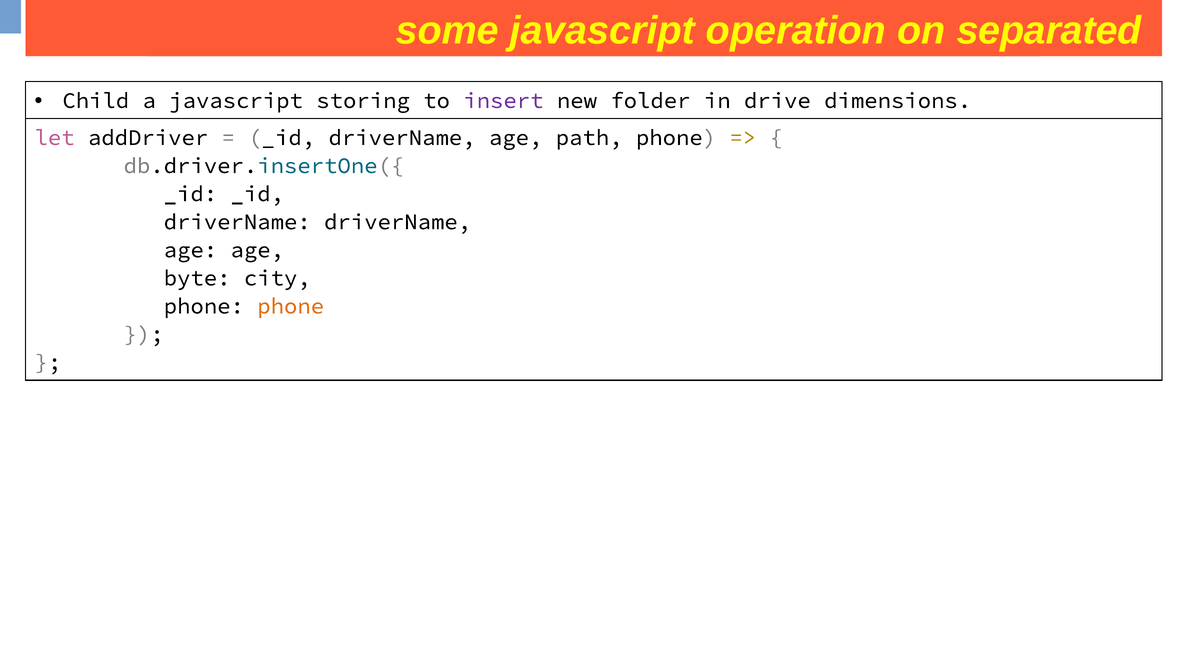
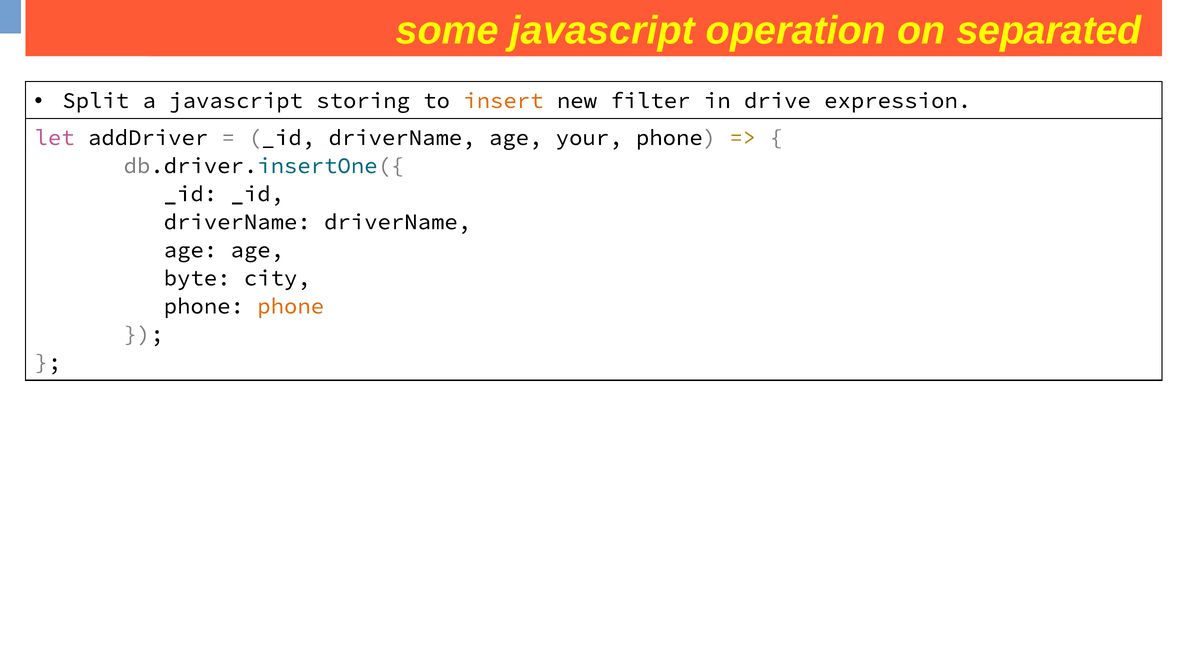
Child: Child -> Split
insert colour: purple -> orange
folder: folder -> filter
dimensions: dimensions -> expression
path: path -> your
